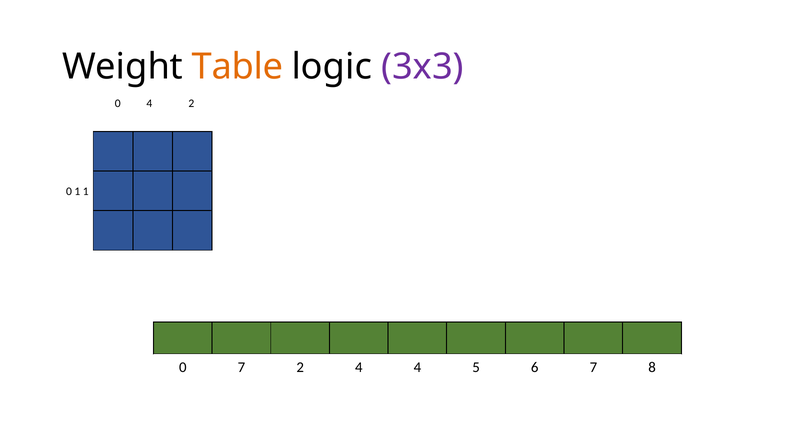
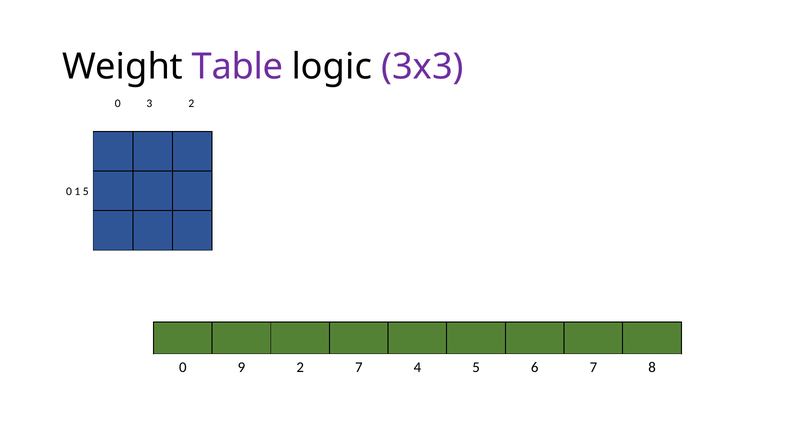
Table colour: orange -> purple
0 4: 4 -> 3
1 1: 1 -> 5
0 7: 7 -> 9
2 4: 4 -> 7
